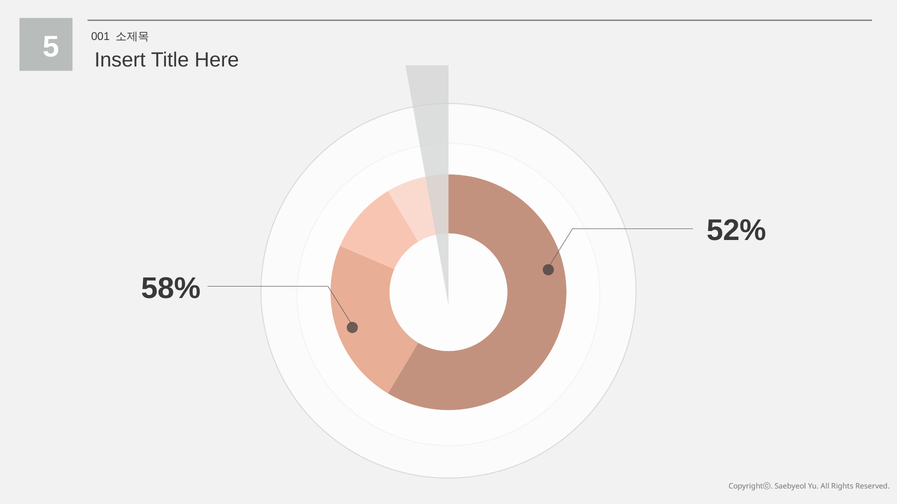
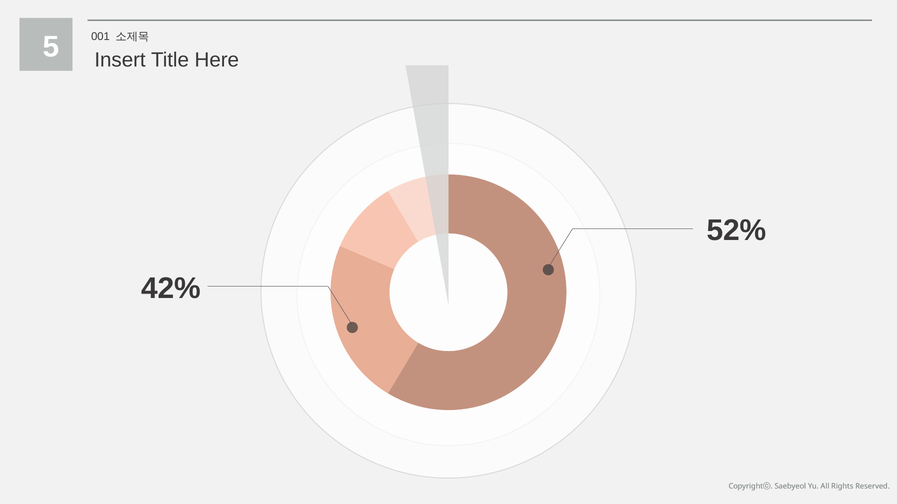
58%: 58% -> 42%
